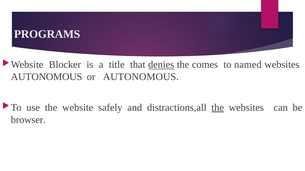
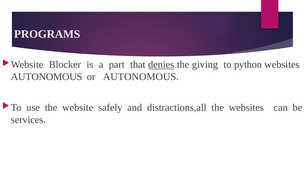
title: title -> part
comes: comes -> giving
named: named -> python
the at (218, 108) underline: present -> none
browser: browser -> services
